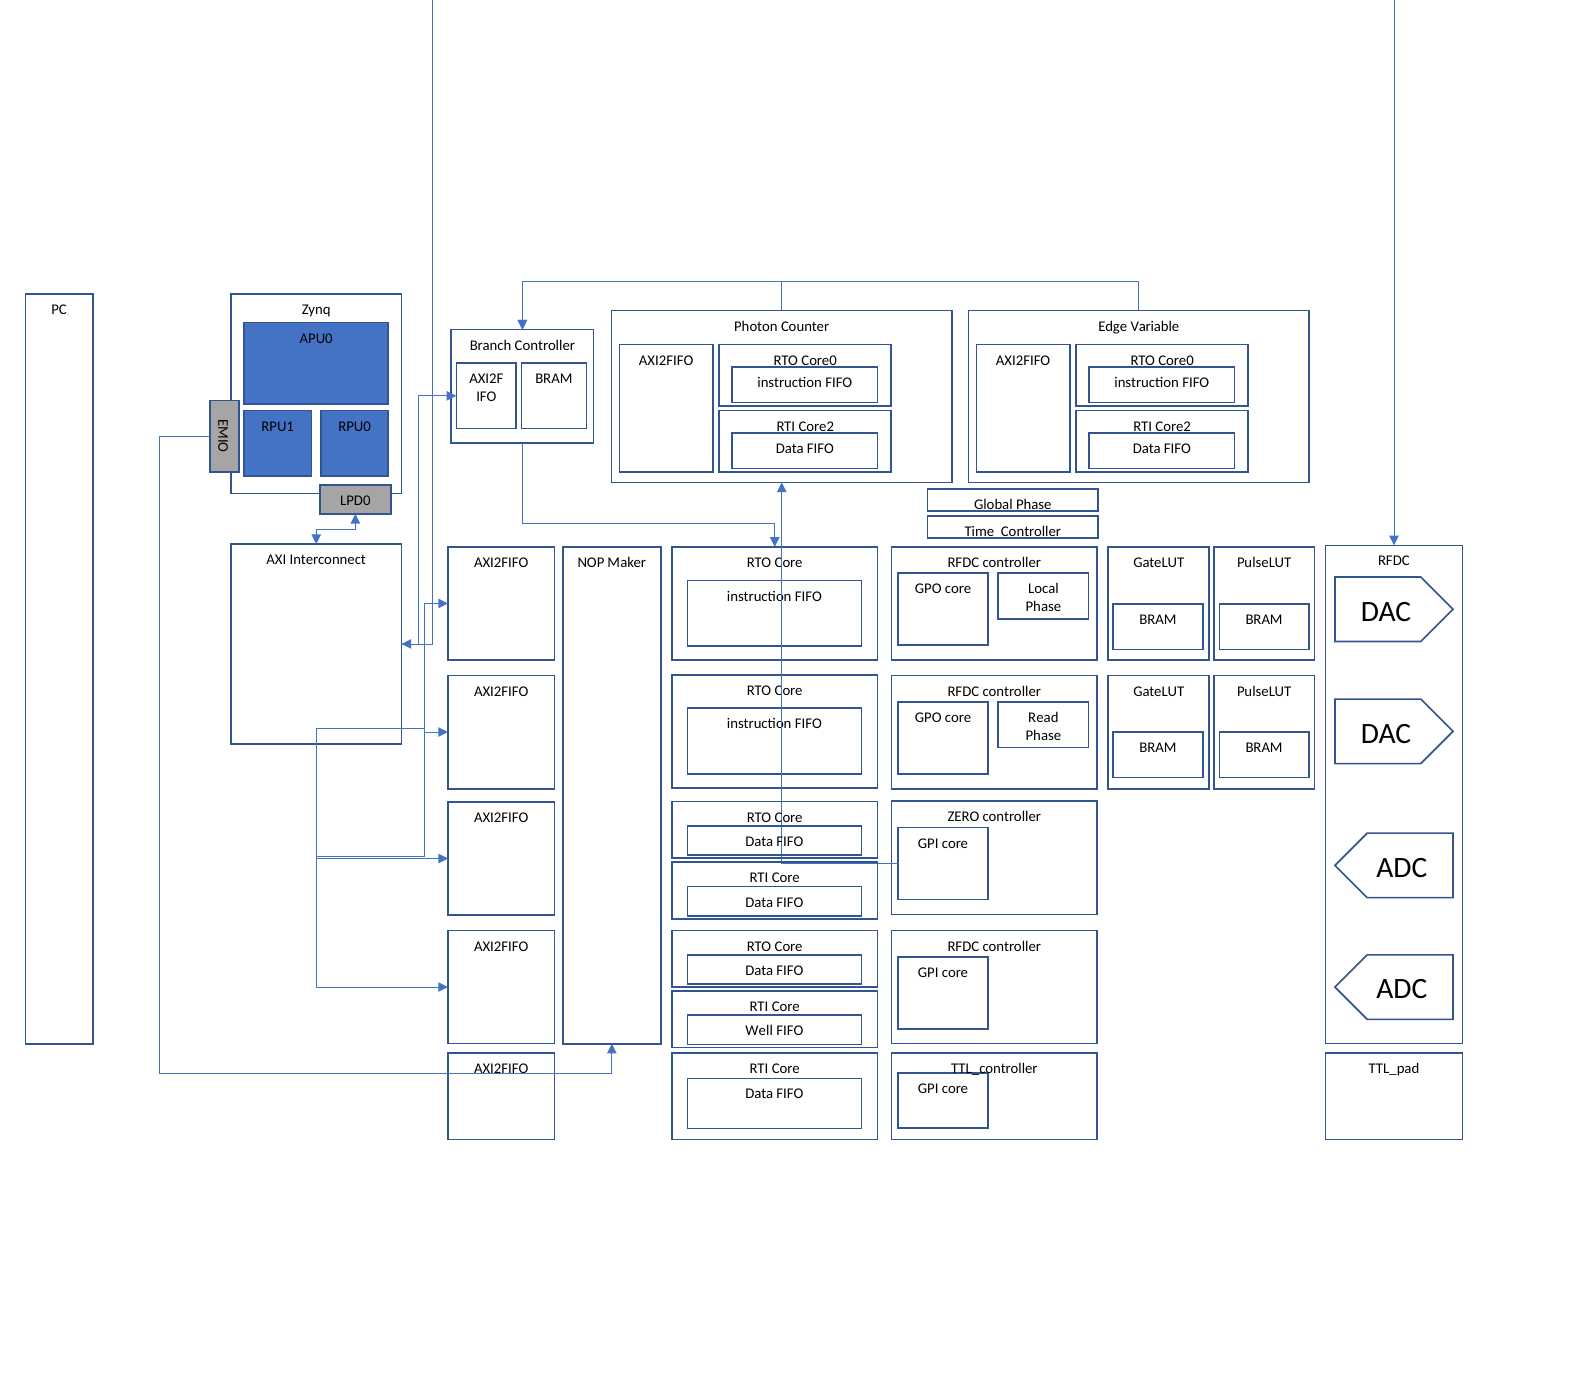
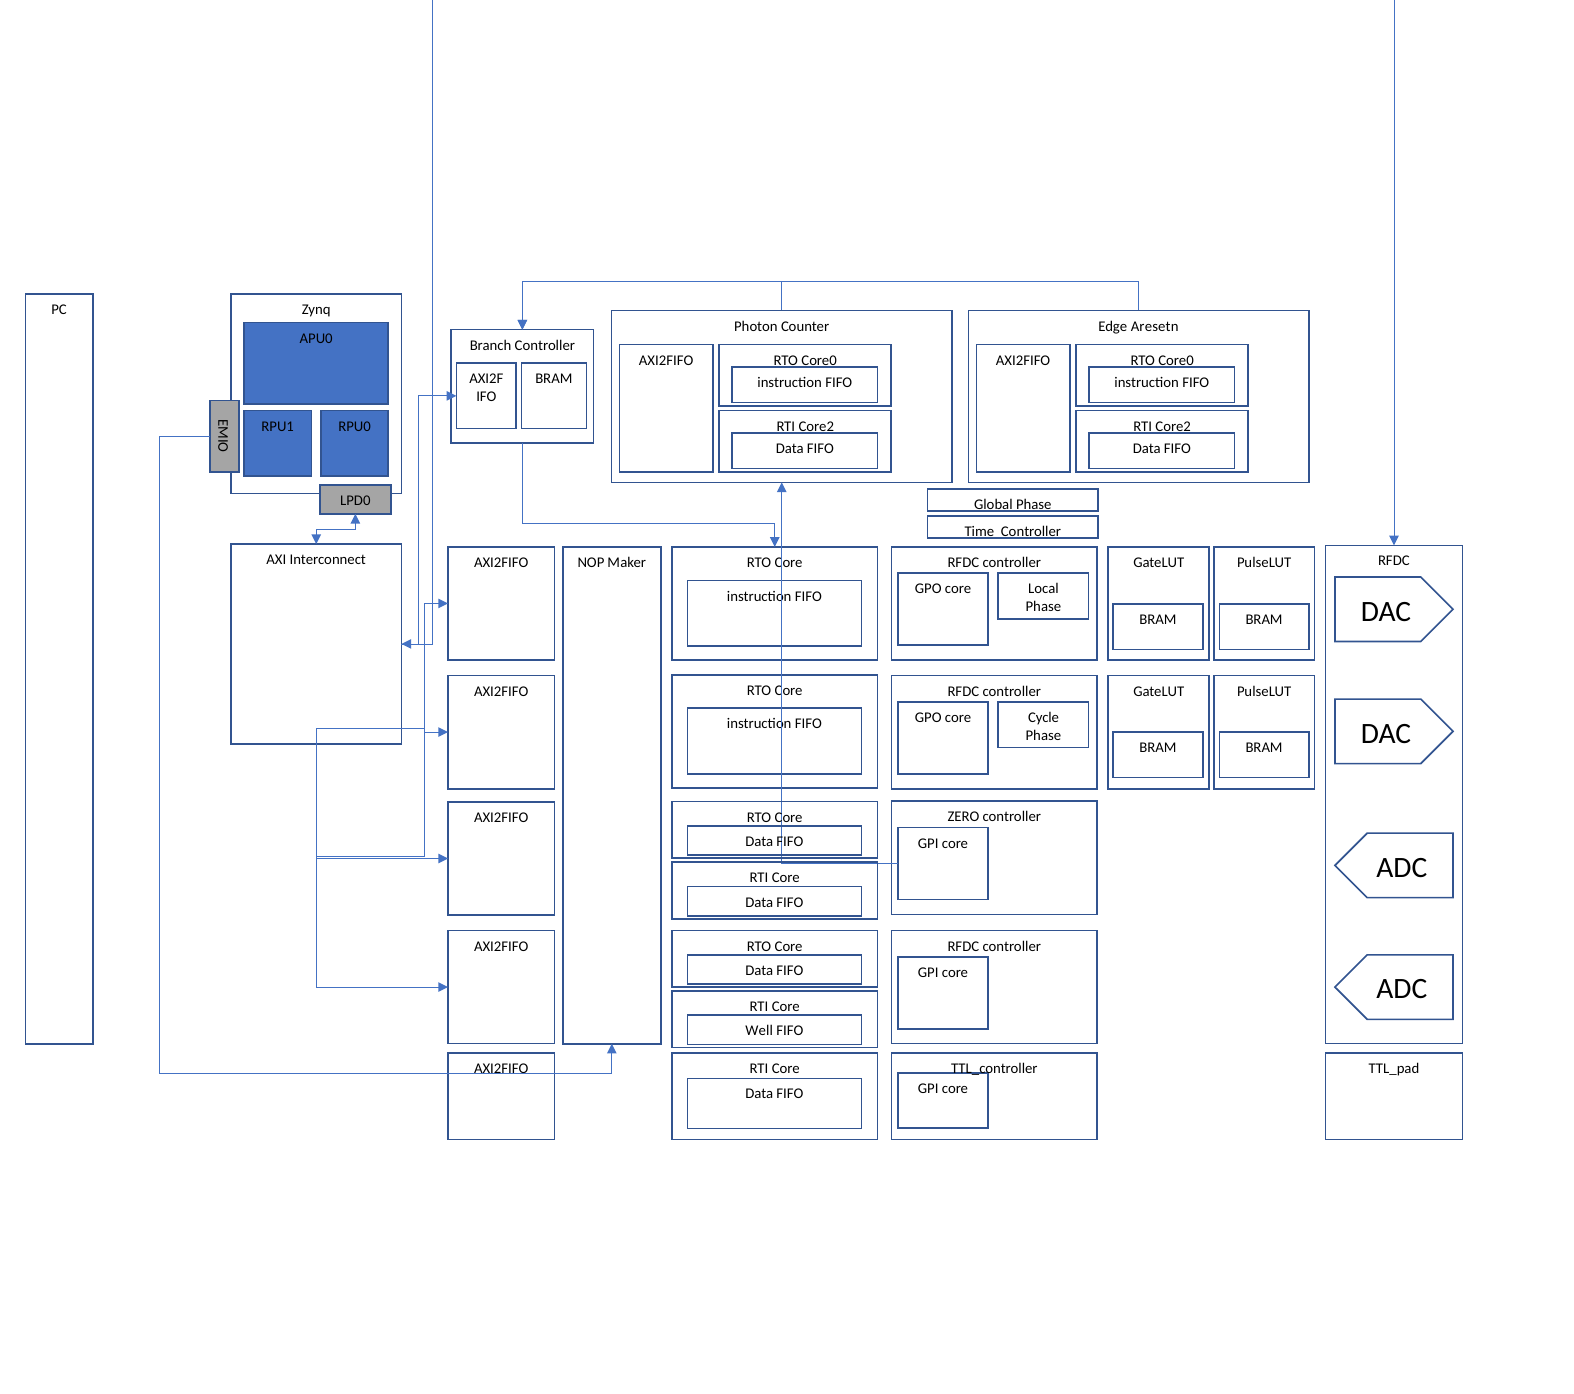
Variable: Variable -> Aresetn
Read: Read -> Cycle
